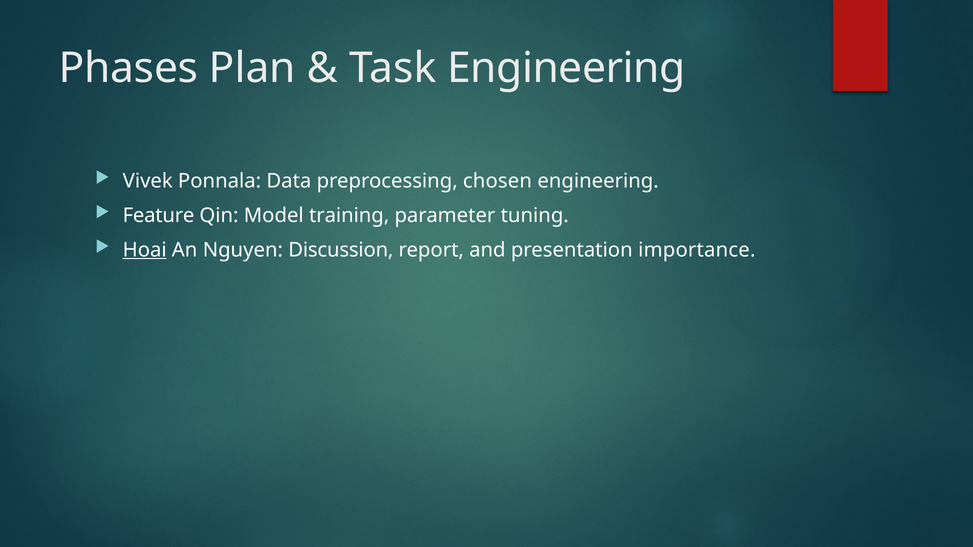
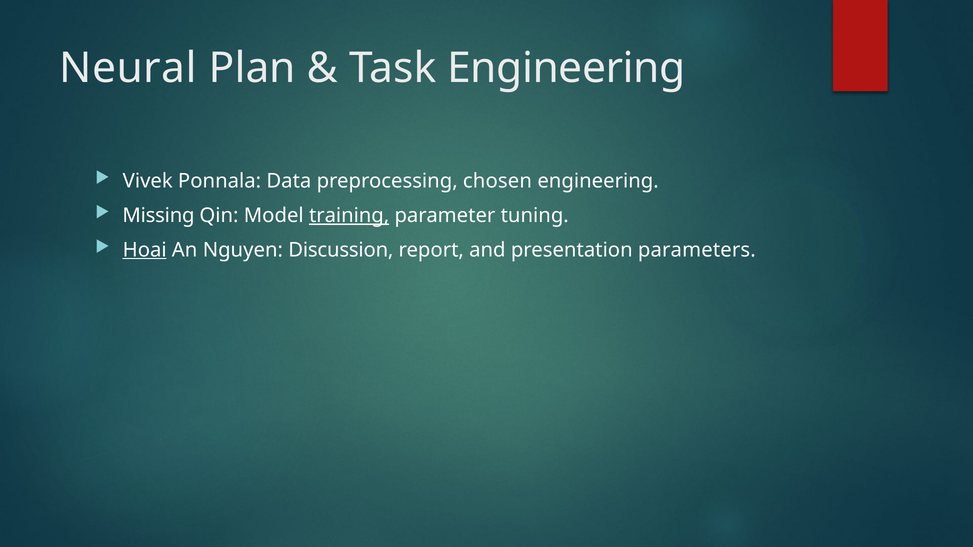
Phases: Phases -> Neural
Feature: Feature -> Missing
training underline: none -> present
importance: importance -> parameters
